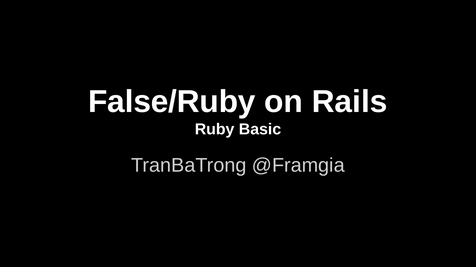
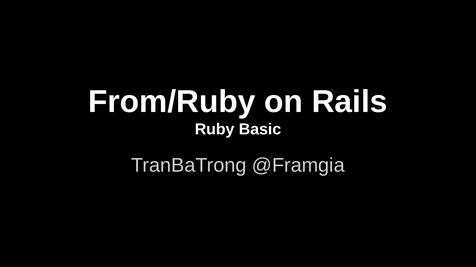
False/Ruby: False/Ruby -> From/Ruby
